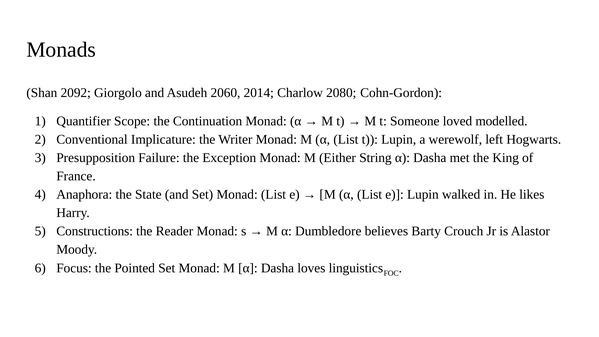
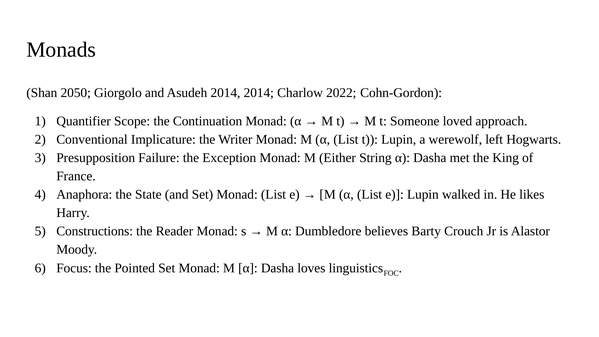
2092: 2092 -> 2050
Asudeh 2060: 2060 -> 2014
2080: 2080 -> 2022
modelled: modelled -> approach
